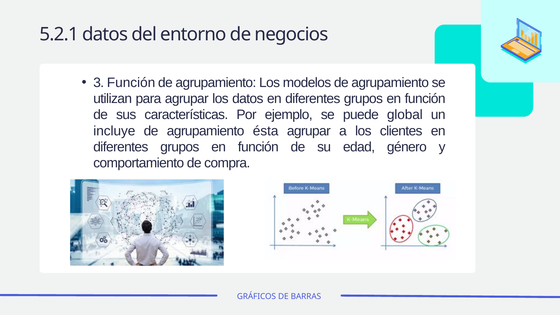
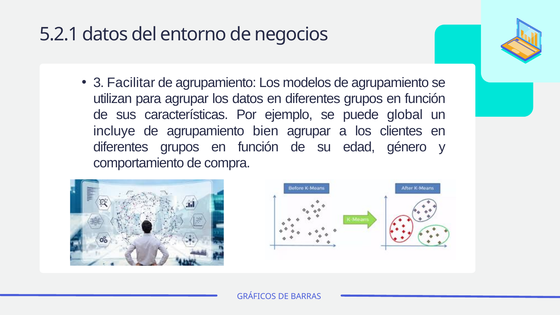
3 Función: Función -> Facilitar
ésta: ésta -> bien
